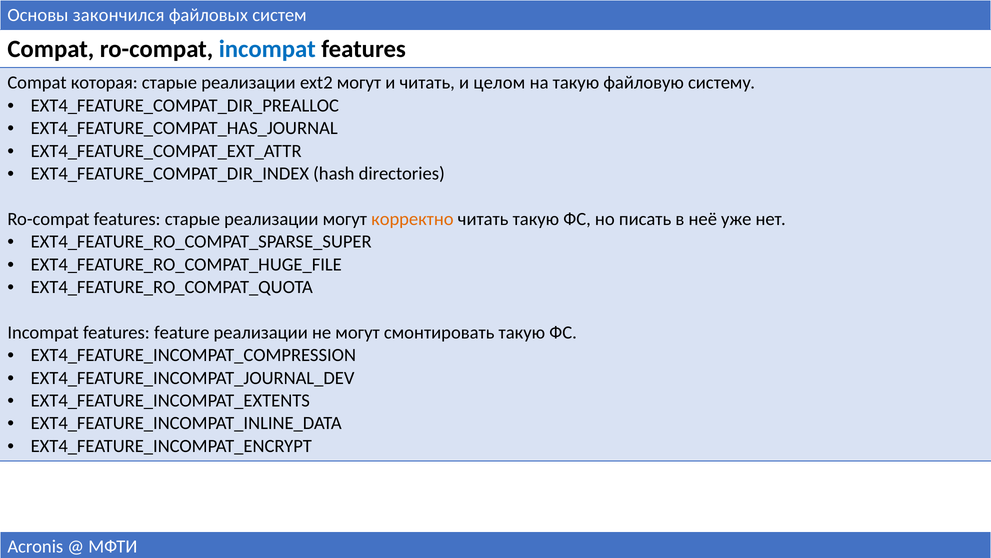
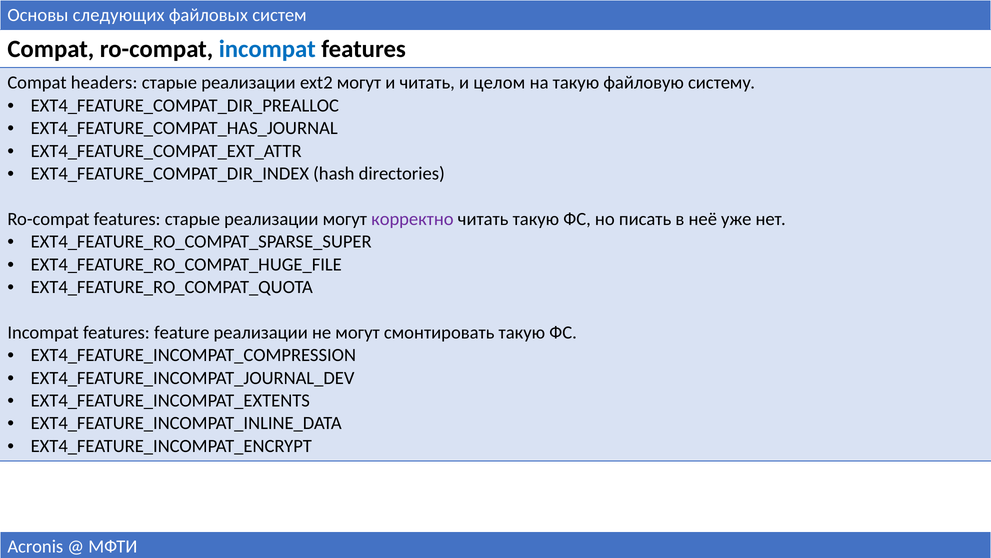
закончился: закончился -> следующих
которая: которая -> headers
корректно colour: orange -> purple
